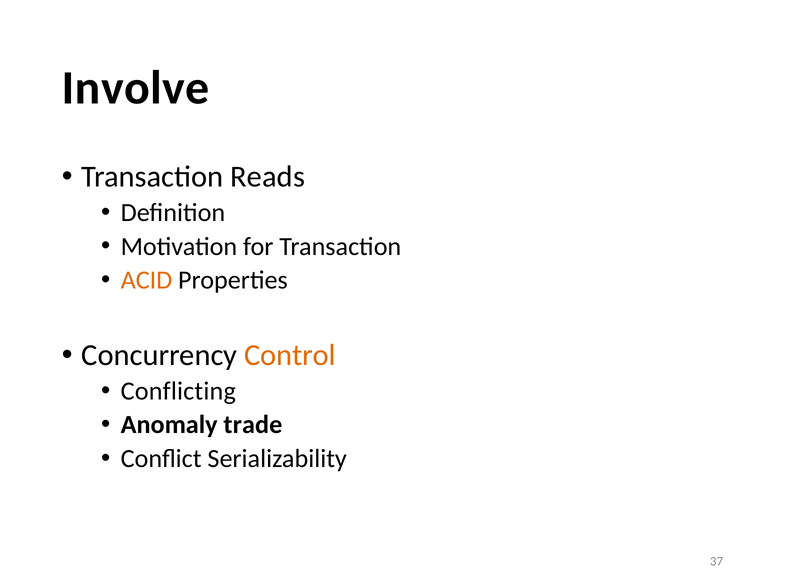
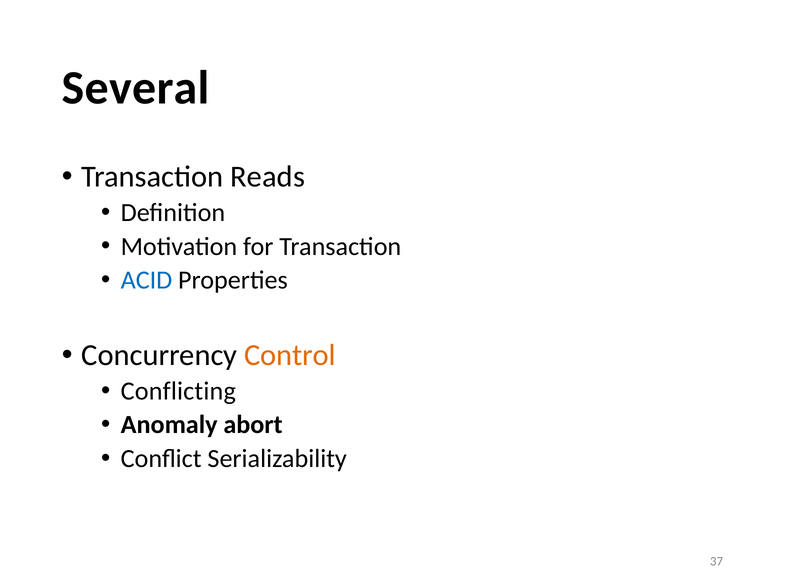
Involve: Involve -> Several
ACID colour: orange -> blue
trade: trade -> abort
